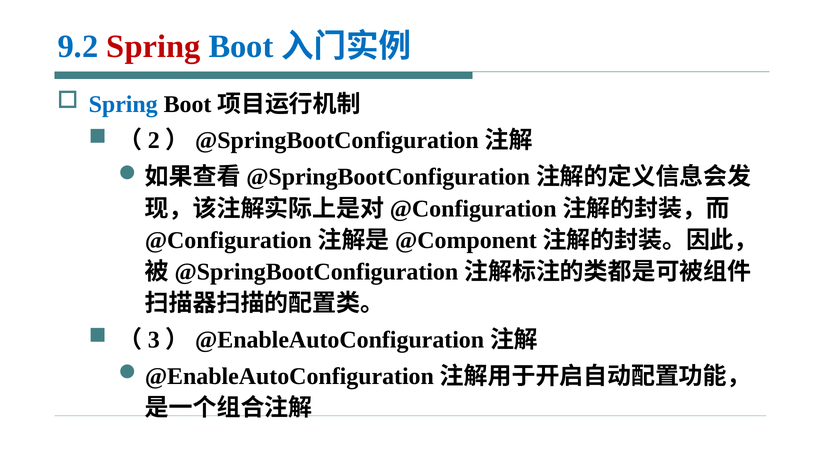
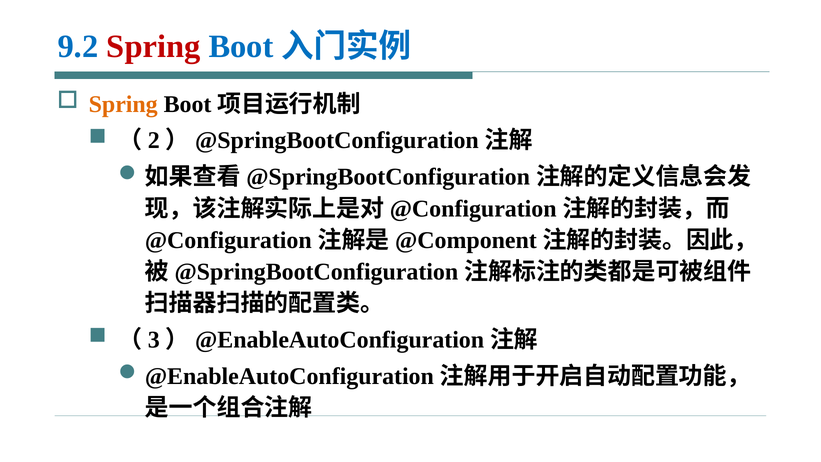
Spring at (123, 104) colour: blue -> orange
